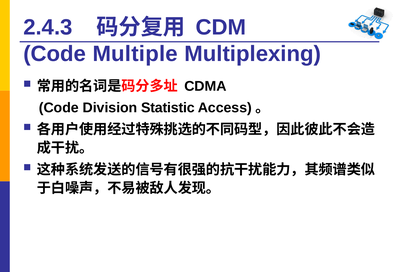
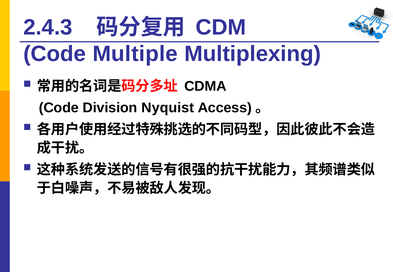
Statistic: Statistic -> Nyquist
